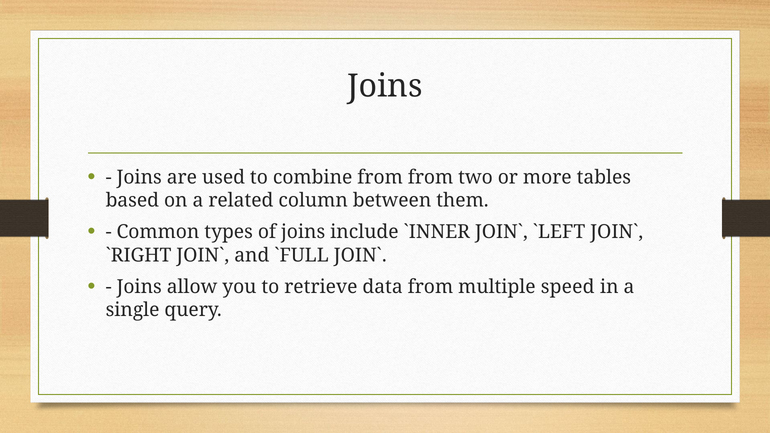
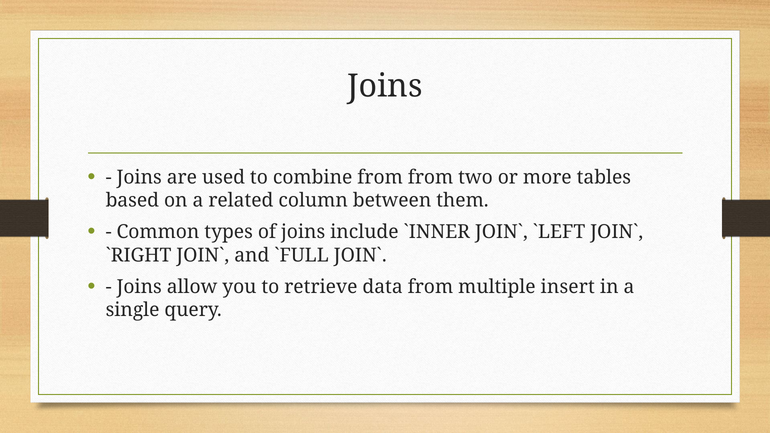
speed: speed -> insert
